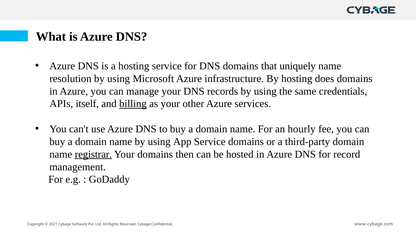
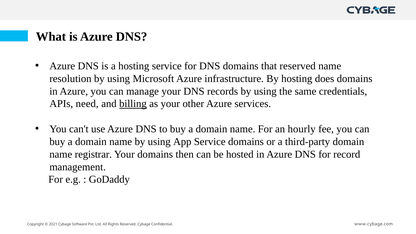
that uniquely: uniquely -> reserved
itself: itself -> need
registrar underline: present -> none
